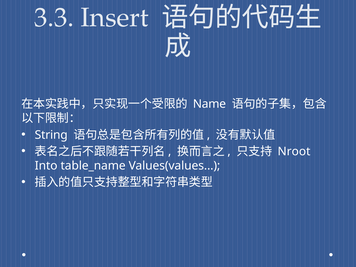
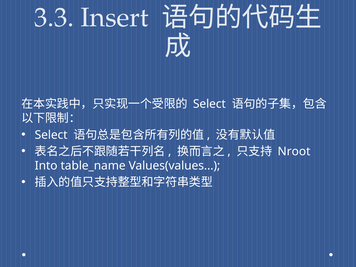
Name at (209, 104): Name -> Select
String at (51, 135): String -> Select
